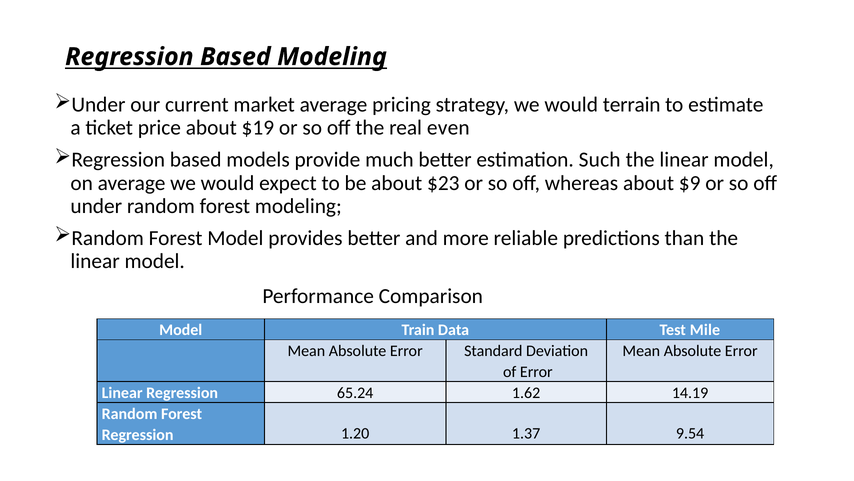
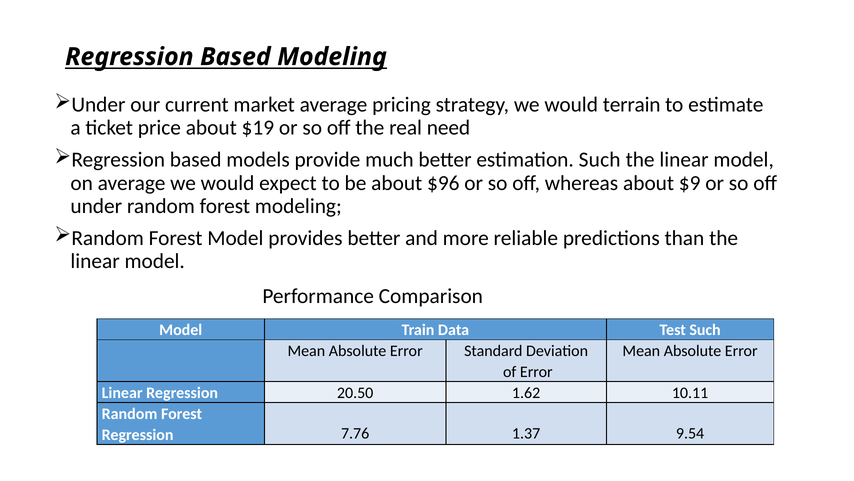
even: even -> need
$23: $23 -> $96
Test Mile: Mile -> Such
65.24: 65.24 -> 20.50
14.19: 14.19 -> 10.11
1.20: 1.20 -> 7.76
